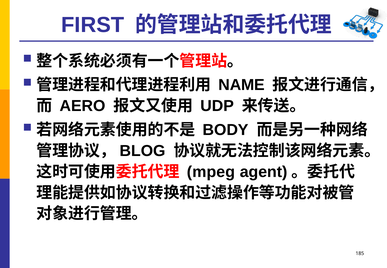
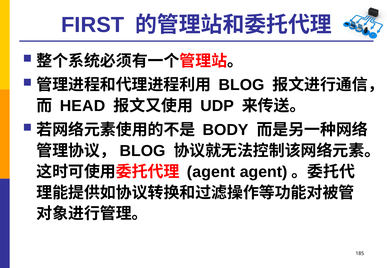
NAME at (242, 85): NAME -> BLOG
AERO: AERO -> HEAD
mpeg at (211, 172): mpeg -> agent
